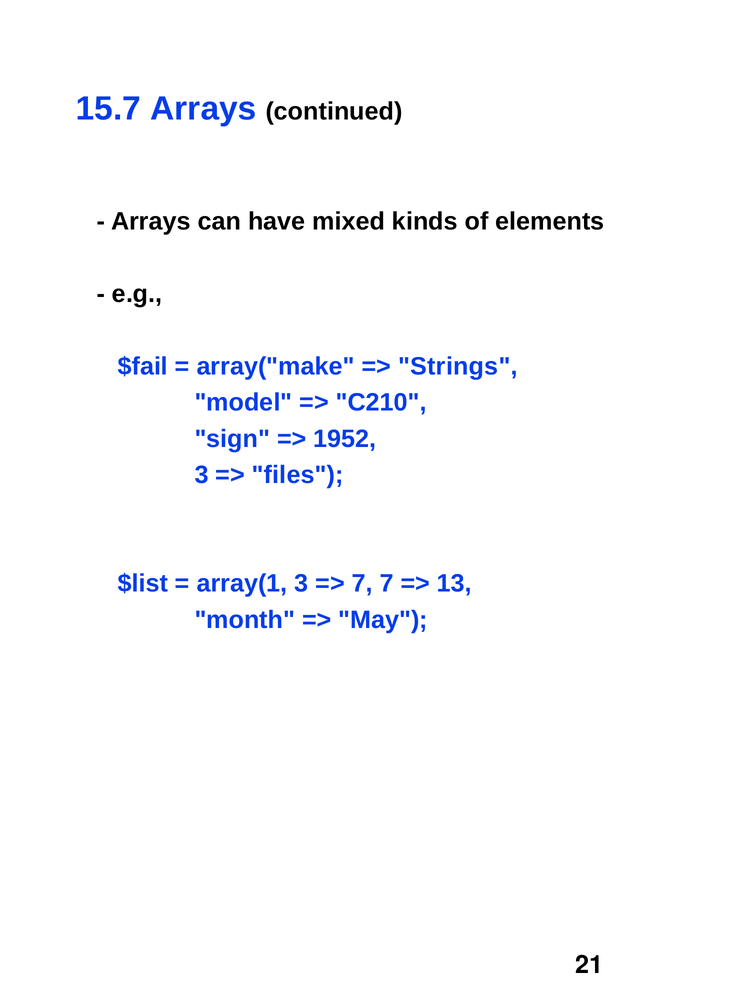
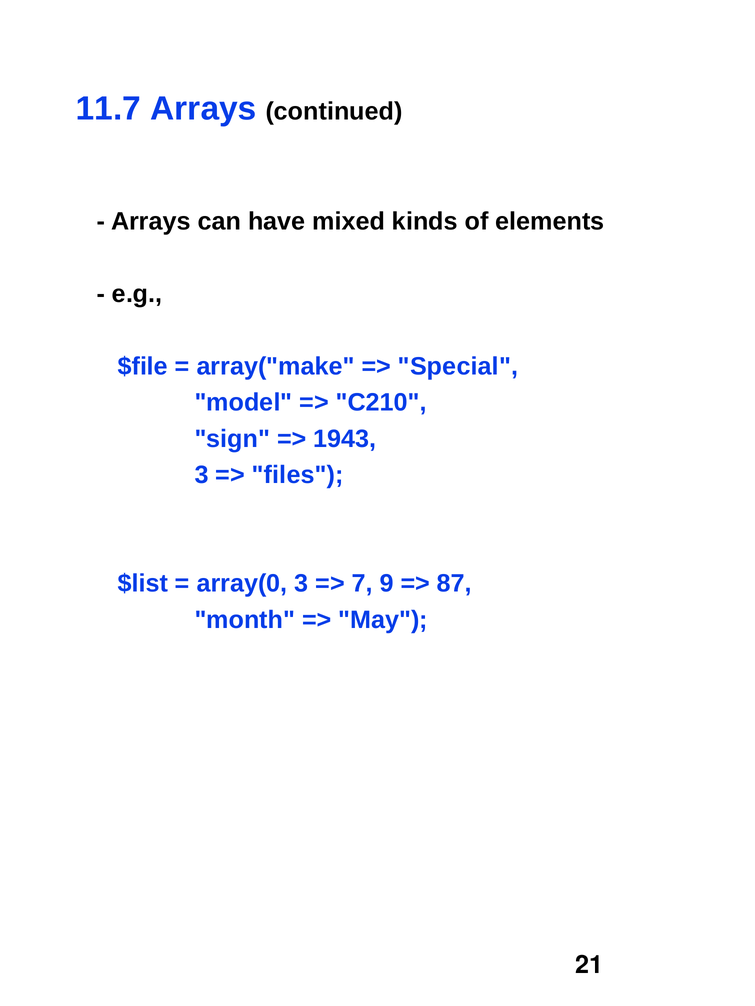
15.7: 15.7 -> 11.7
$fail: $fail -> $file
Strings: Strings -> Special
1952: 1952 -> 1943
array(1: array(1 -> array(0
7 7: 7 -> 9
13: 13 -> 87
